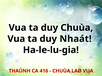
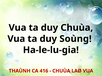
Nhaát: Nhaát -> Soùng
